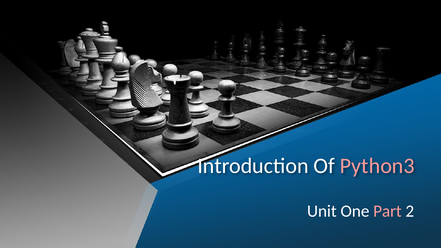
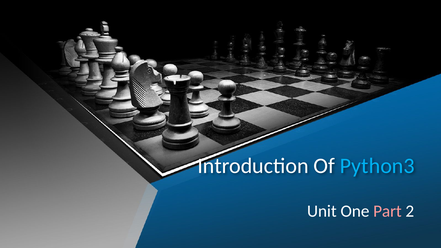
Python3 colour: pink -> light blue
